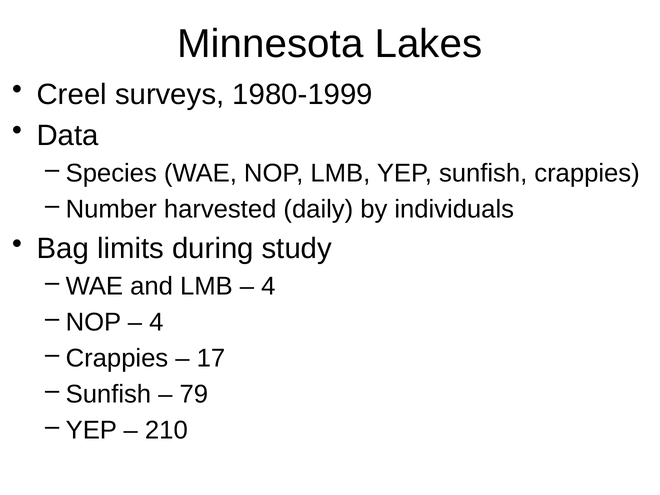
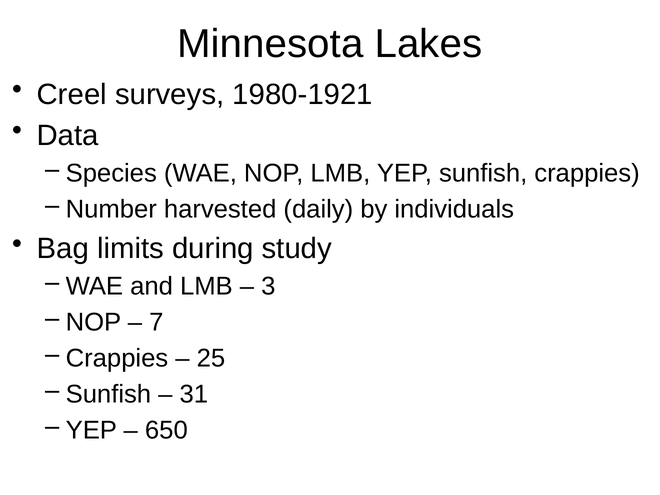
1980-1999: 1980-1999 -> 1980-1921
4 at (268, 286): 4 -> 3
4 at (156, 322): 4 -> 7
17: 17 -> 25
79: 79 -> 31
210: 210 -> 650
